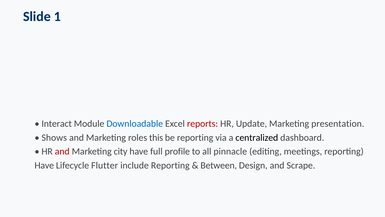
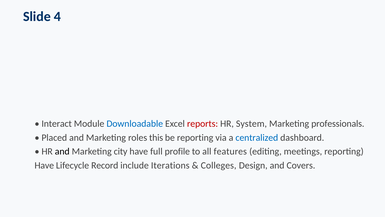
1: 1 -> 4
Update: Update -> System
presentation: presentation -> professionals
Shows: Shows -> Placed
centralized colour: black -> blue
and at (62, 151) colour: red -> black
pinnacle: pinnacle -> features
Flutter: Flutter -> Record
include Reporting: Reporting -> Iterations
Between: Between -> Colleges
Scrape: Scrape -> Covers
